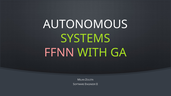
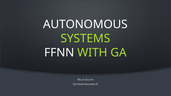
FFNN colour: pink -> white
